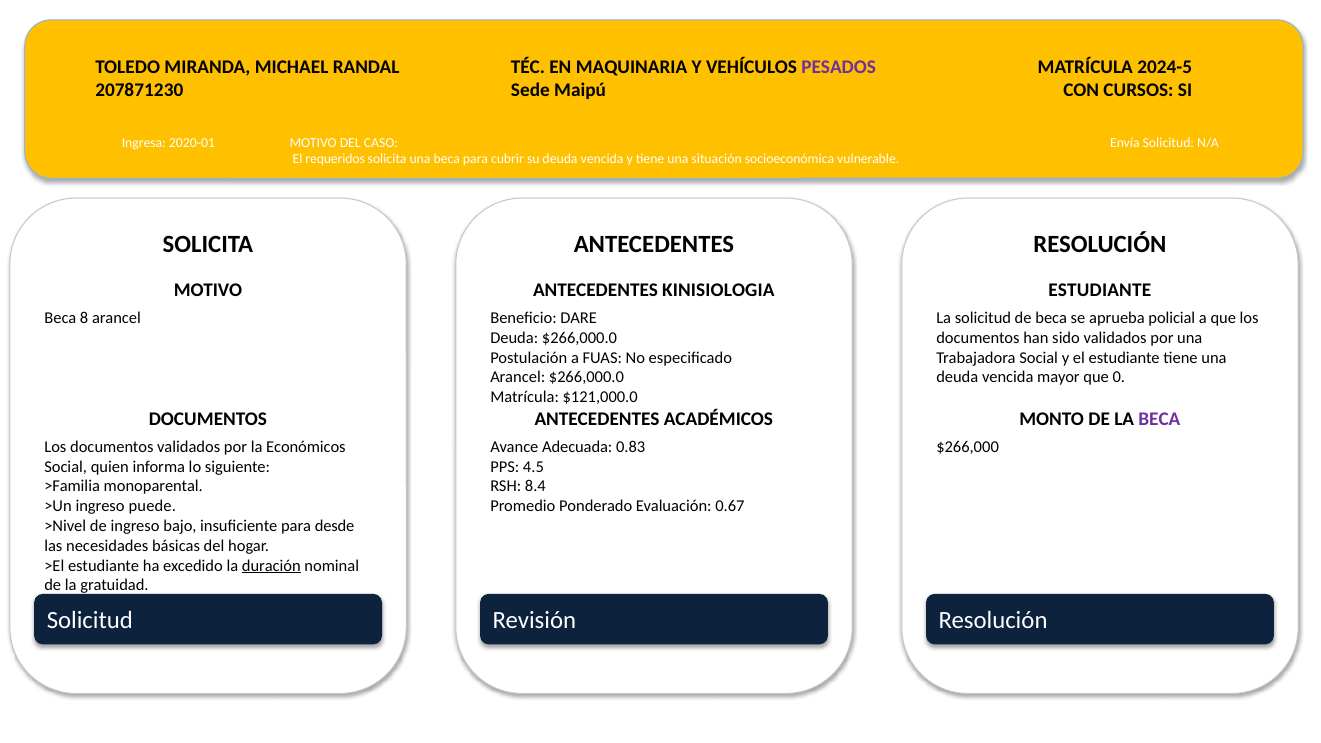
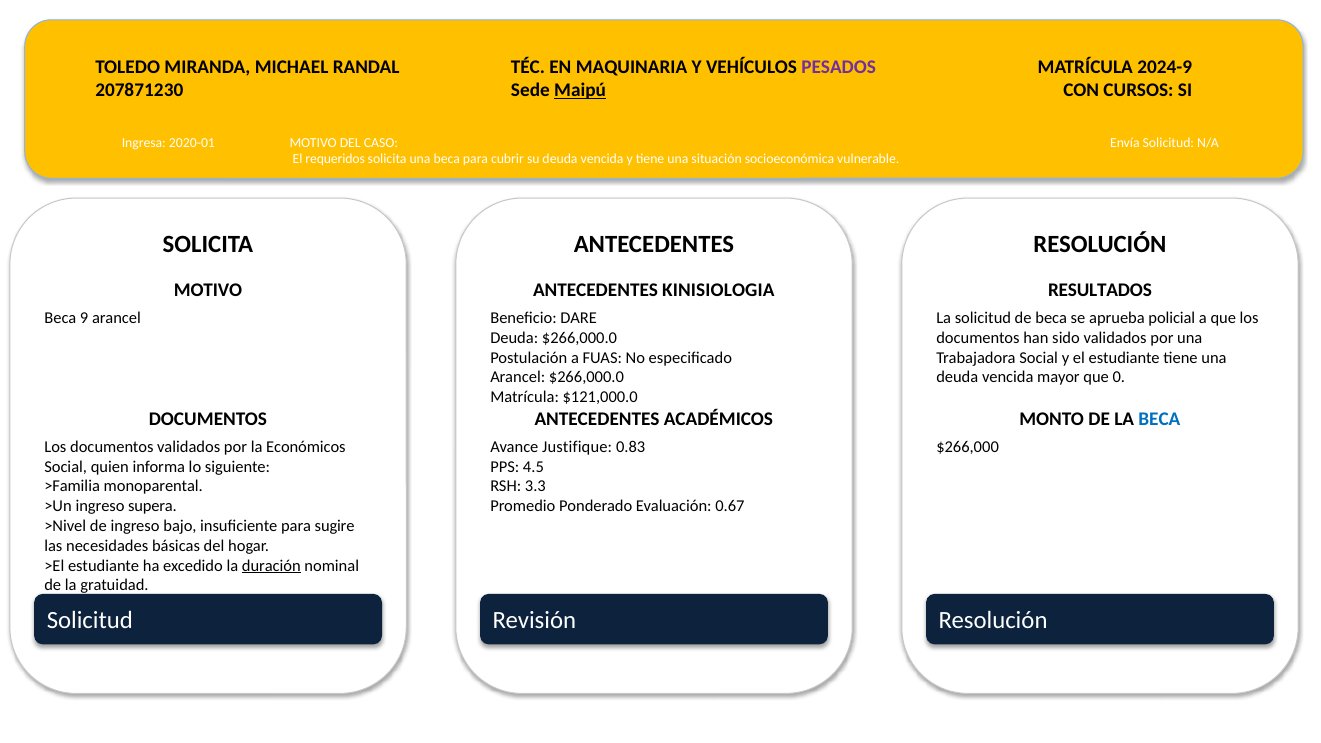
2024-5: 2024-5 -> 2024-9
Maipú underline: none -> present
ESTUDIANTE at (1100, 290): ESTUDIANTE -> RESULTADOS
8: 8 -> 9
BECA at (1159, 419) colour: purple -> blue
Adecuada: Adecuada -> Justifique
8.4: 8.4 -> 3.3
puede: puede -> supera
desde: desde -> sugire
